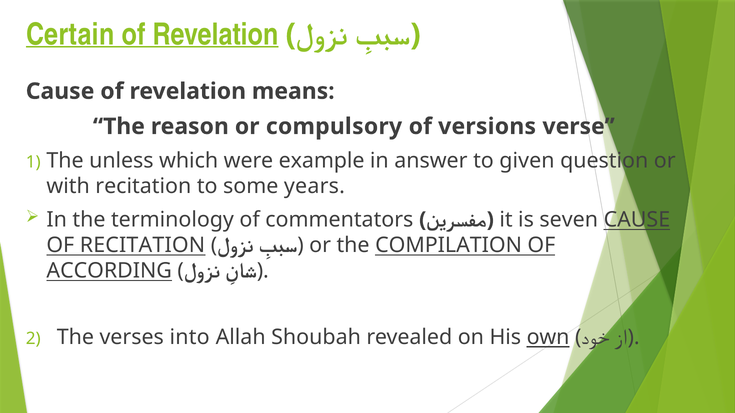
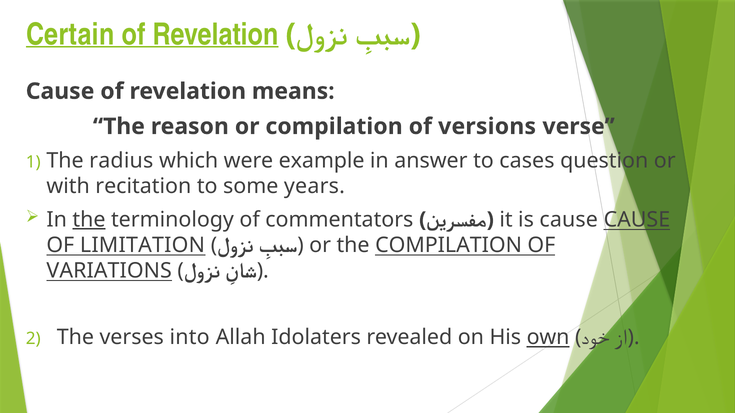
or compulsory: compulsory -> compilation
unless: unless -> radius
given: given -> cases
the at (89, 220) underline: none -> present
is seven: seven -> cause
OF RECITATION: RECITATION -> LIMITATION
ACCORDING: ACCORDING -> VARIATIONS
Shoubah: Shoubah -> Idolaters
